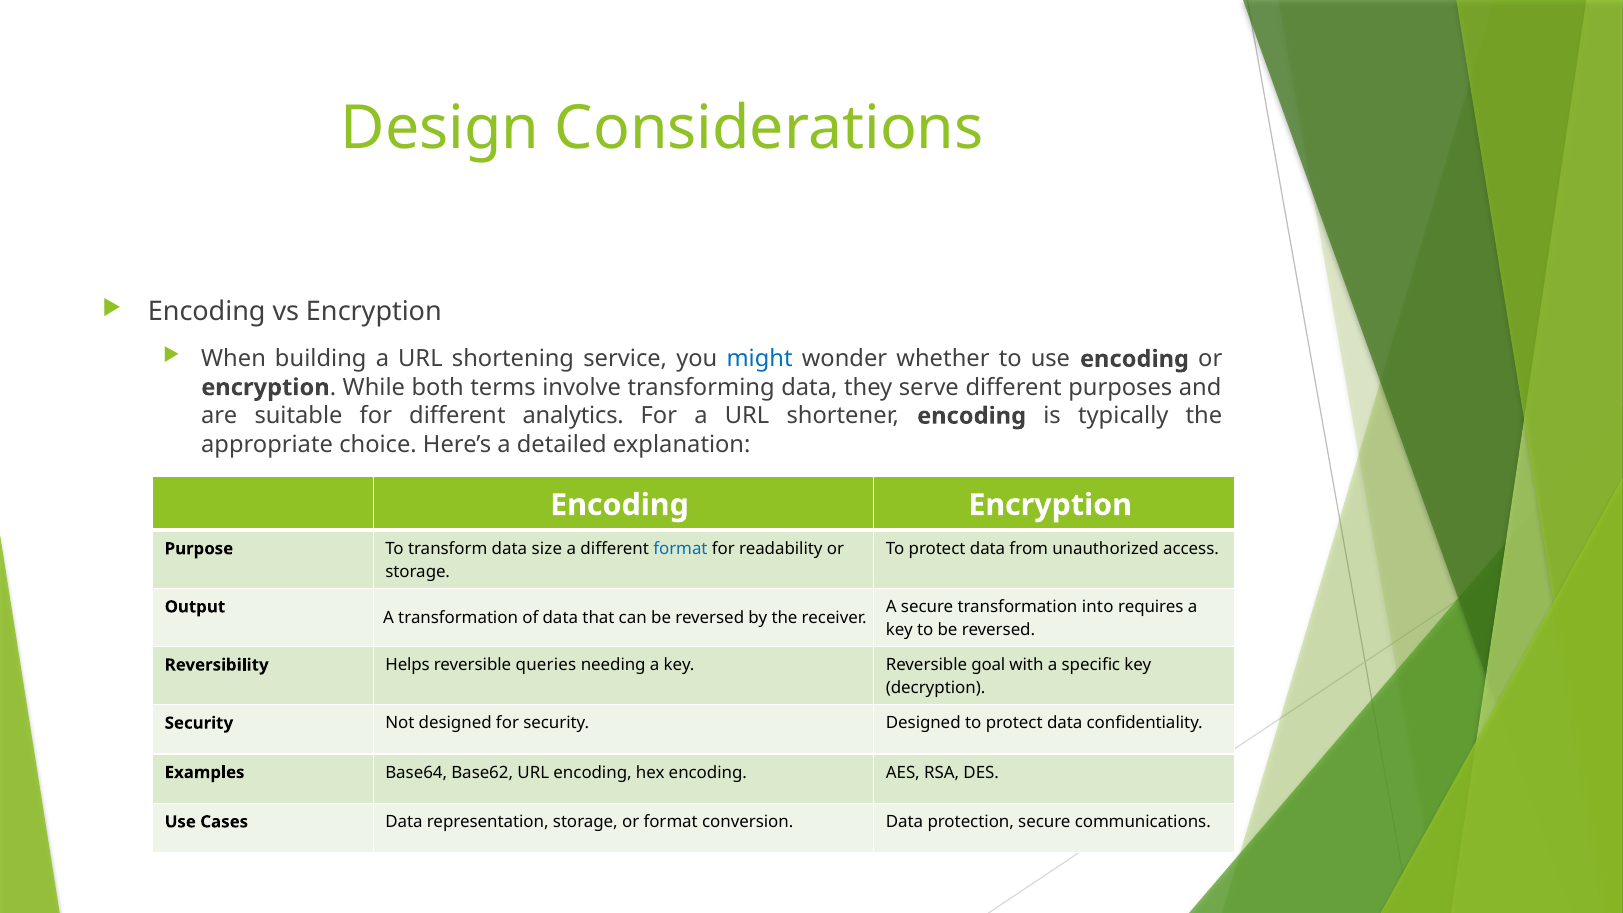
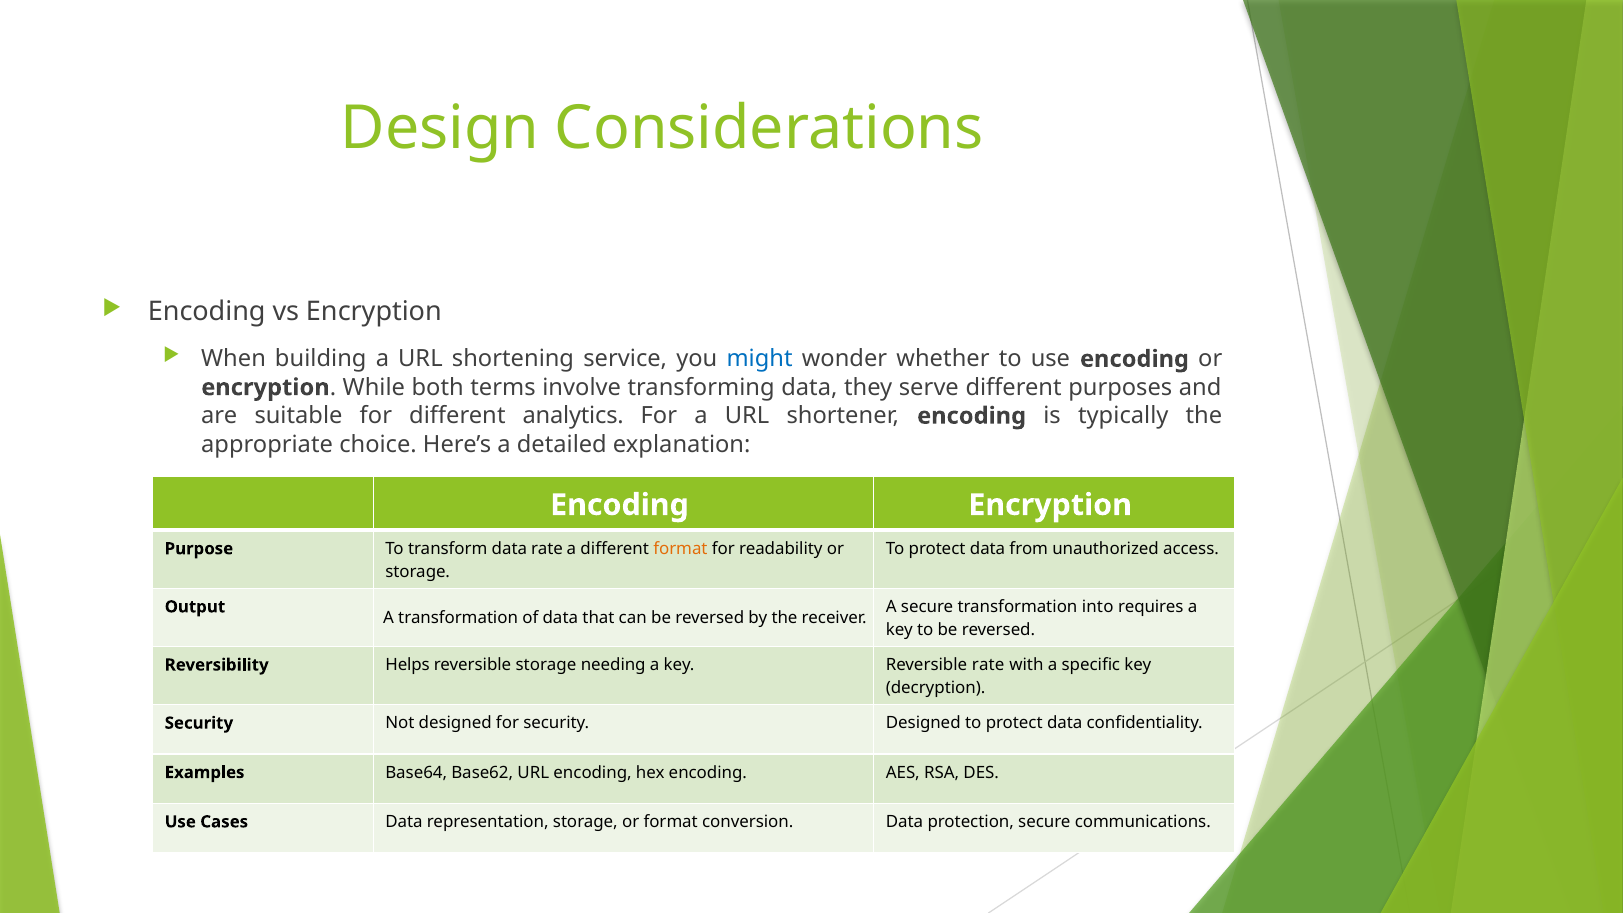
data size: size -> rate
format at (680, 549) colour: blue -> orange
reversible queries: queries -> storage
Reversible goal: goal -> rate
